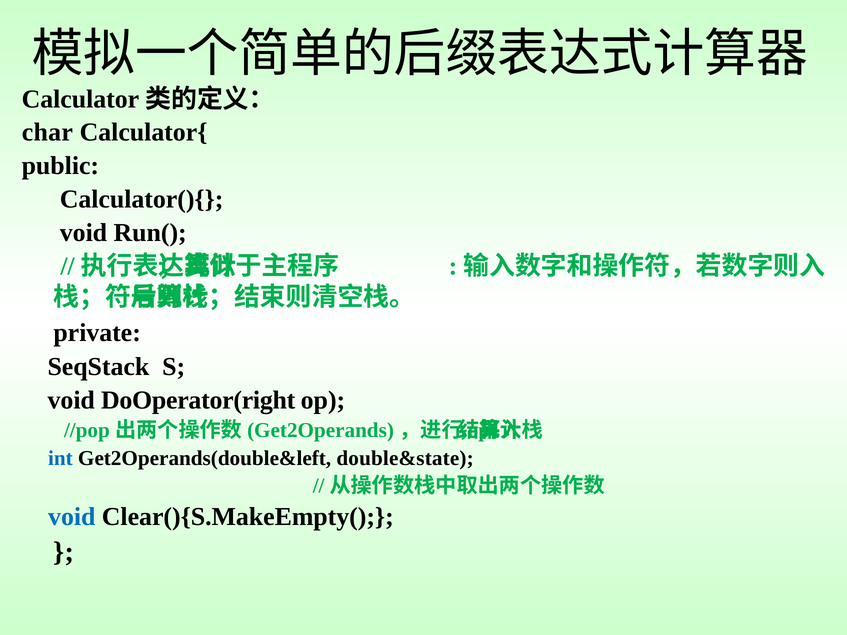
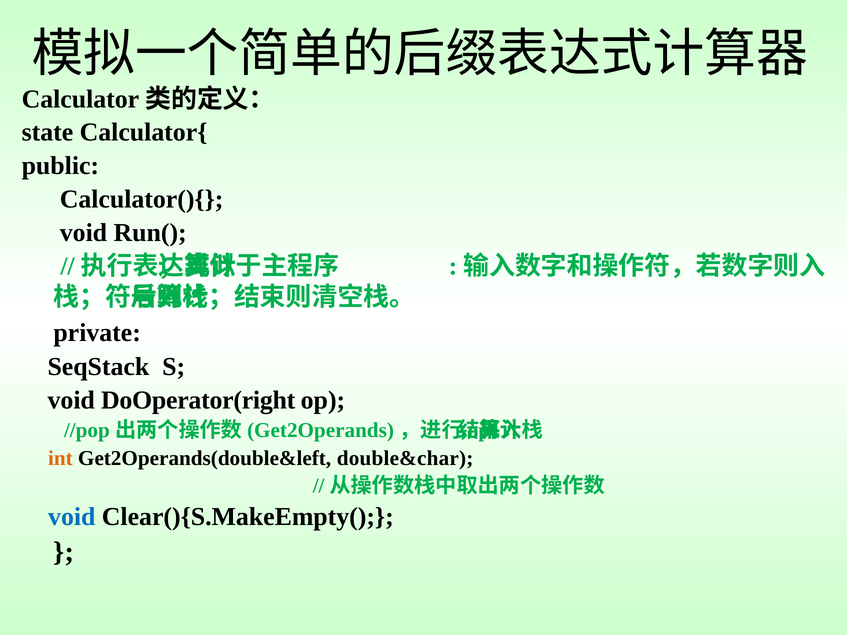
char: char -> state
int colour: blue -> orange
double&state: double&state -> double&char
